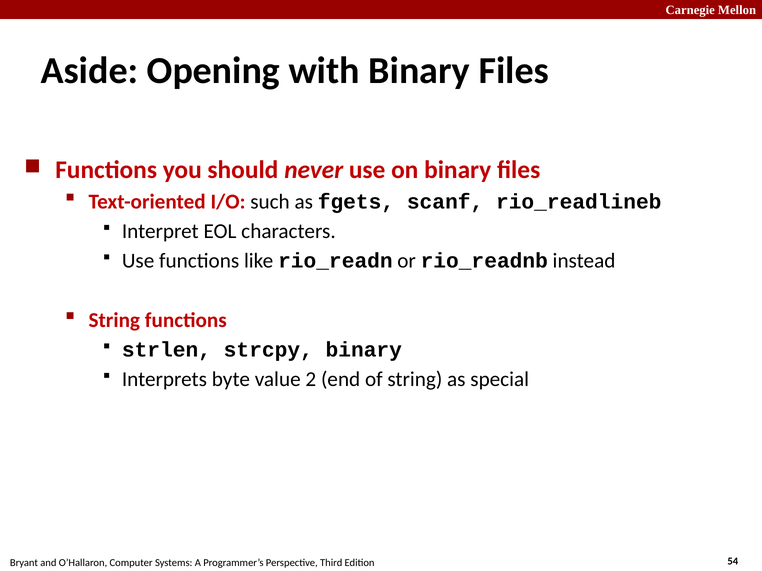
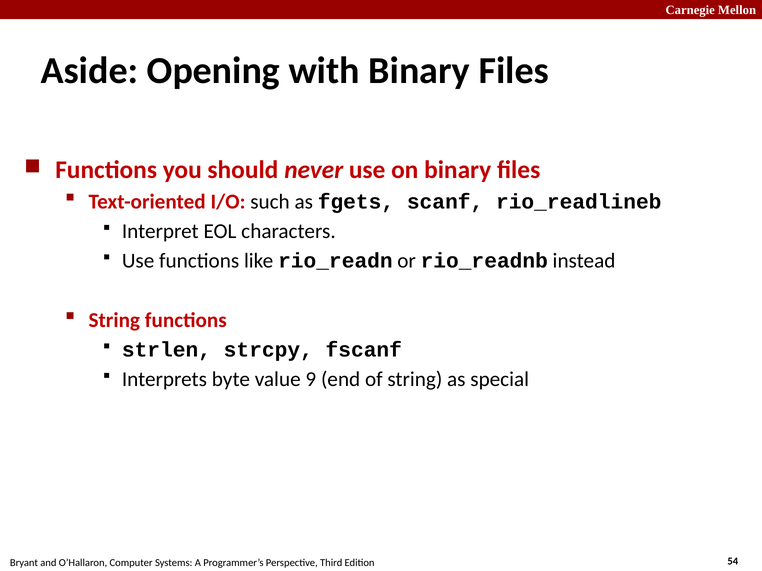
strcpy binary: binary -> fscanf
2: 2 -> 9
